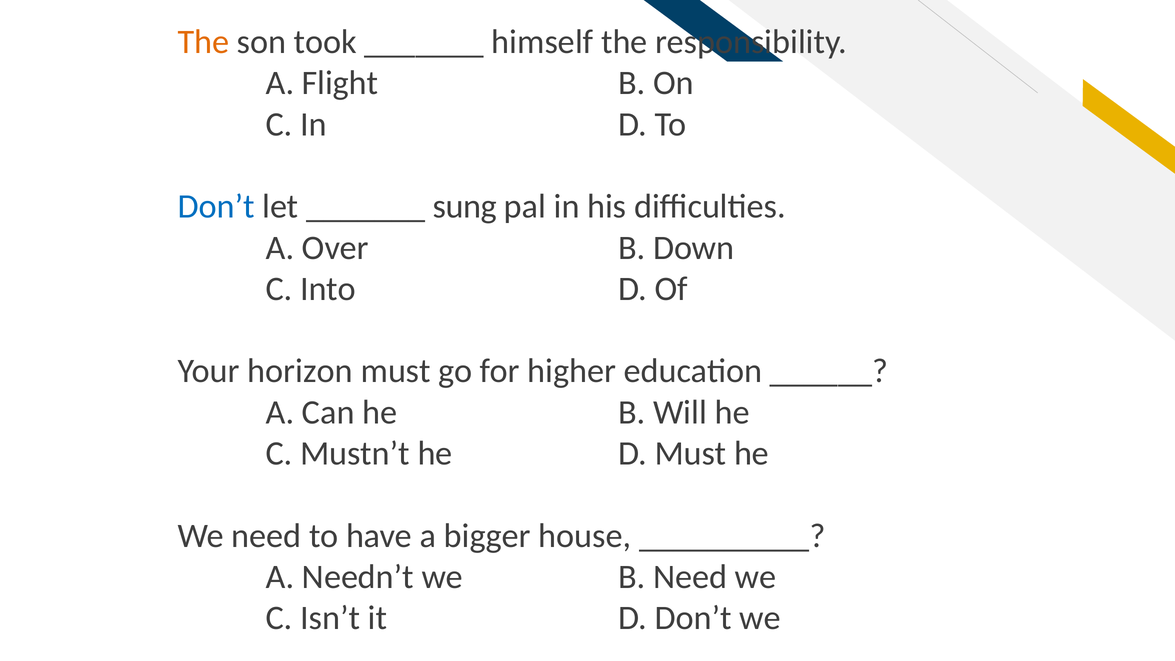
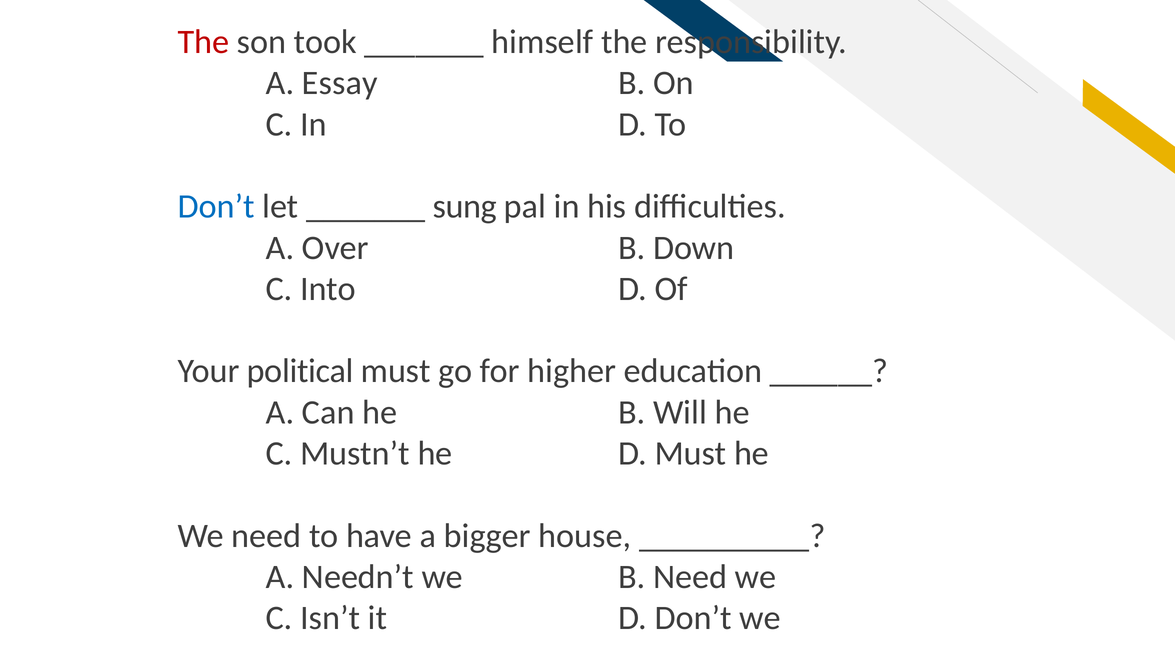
The at (203, 42) colour: orange -> red
Flight: Flight -> Essay
horizon: horizon -> political
